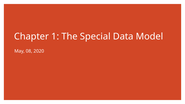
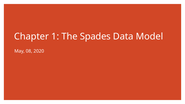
Special: Special -> Spades
